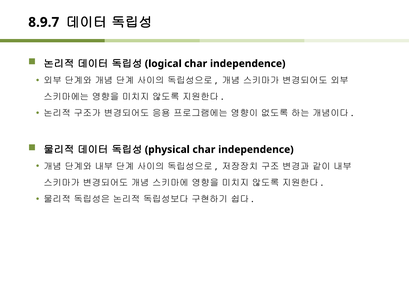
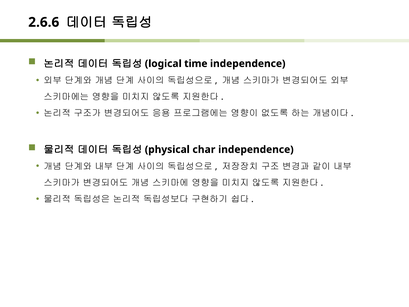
8.9.7: 8.9.7 -> 2.6.6
char at (196, 64): char -> time
